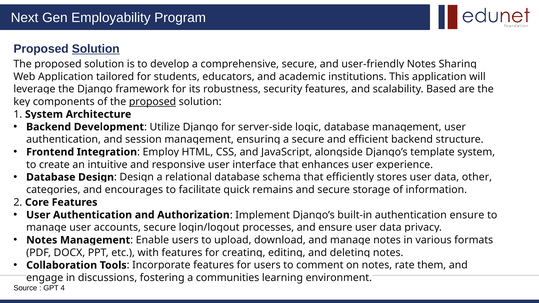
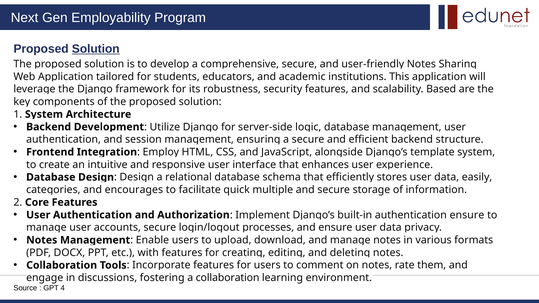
proposed at (153, 102) underline: present -> none
other: other -> easily
remains: remains -> multiple
a communities: communities -> collaboration
